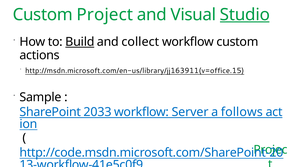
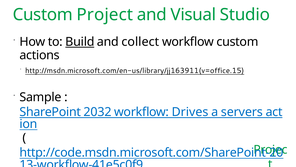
Studio underline: present -> none
2033: 2033 -> 2032
Server: Server -> Drives
follows: follows -> servers
